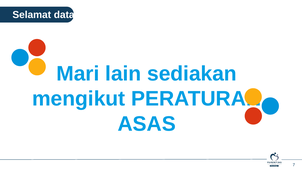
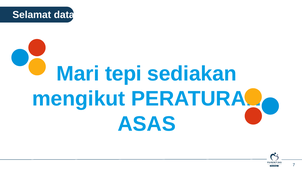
lain: lain -> tepi
